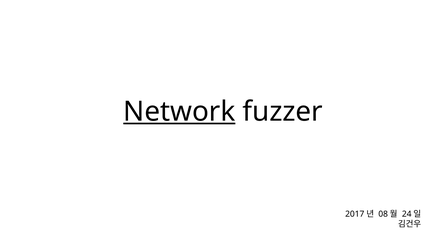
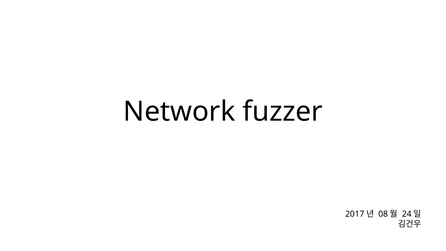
Network underline: present -> none
